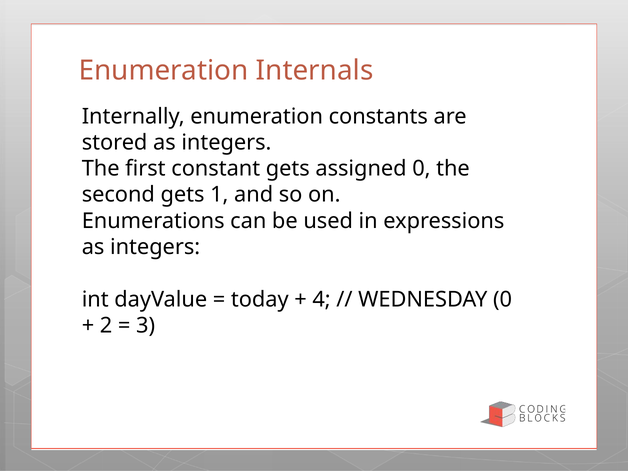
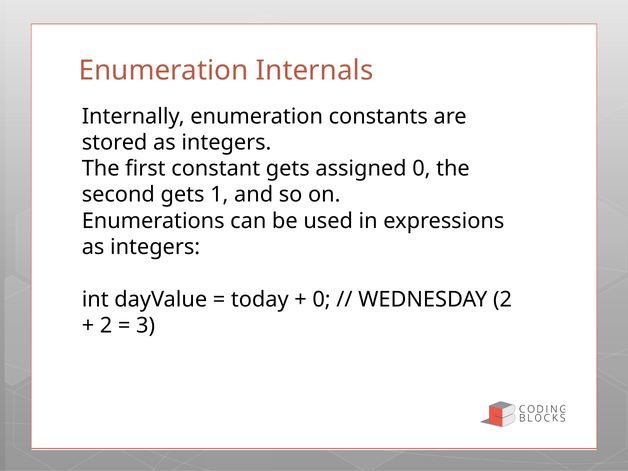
4 at (322, 299): 4 -> 0
WEDNESDAY 0: 0 -> 2
